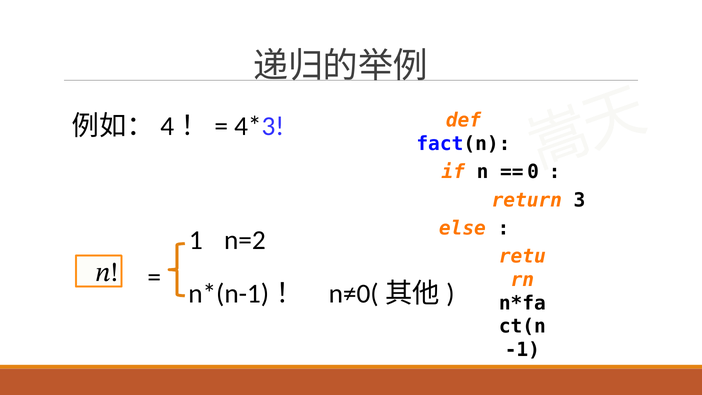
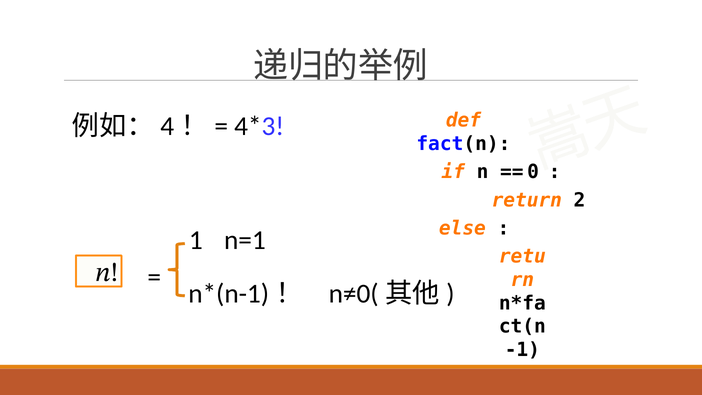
3: 3 -> 2
n=2: n=2 -> n=1
